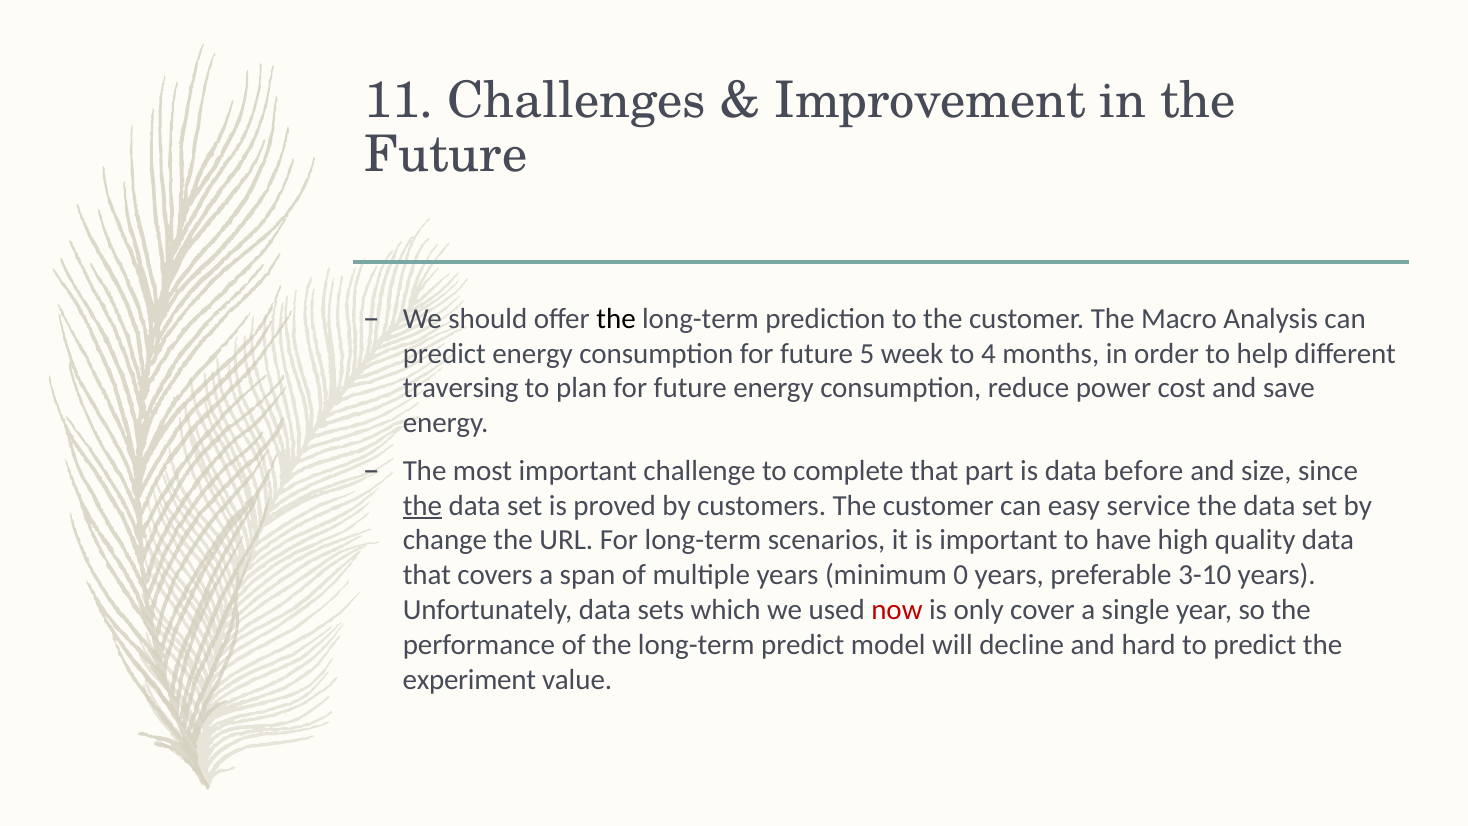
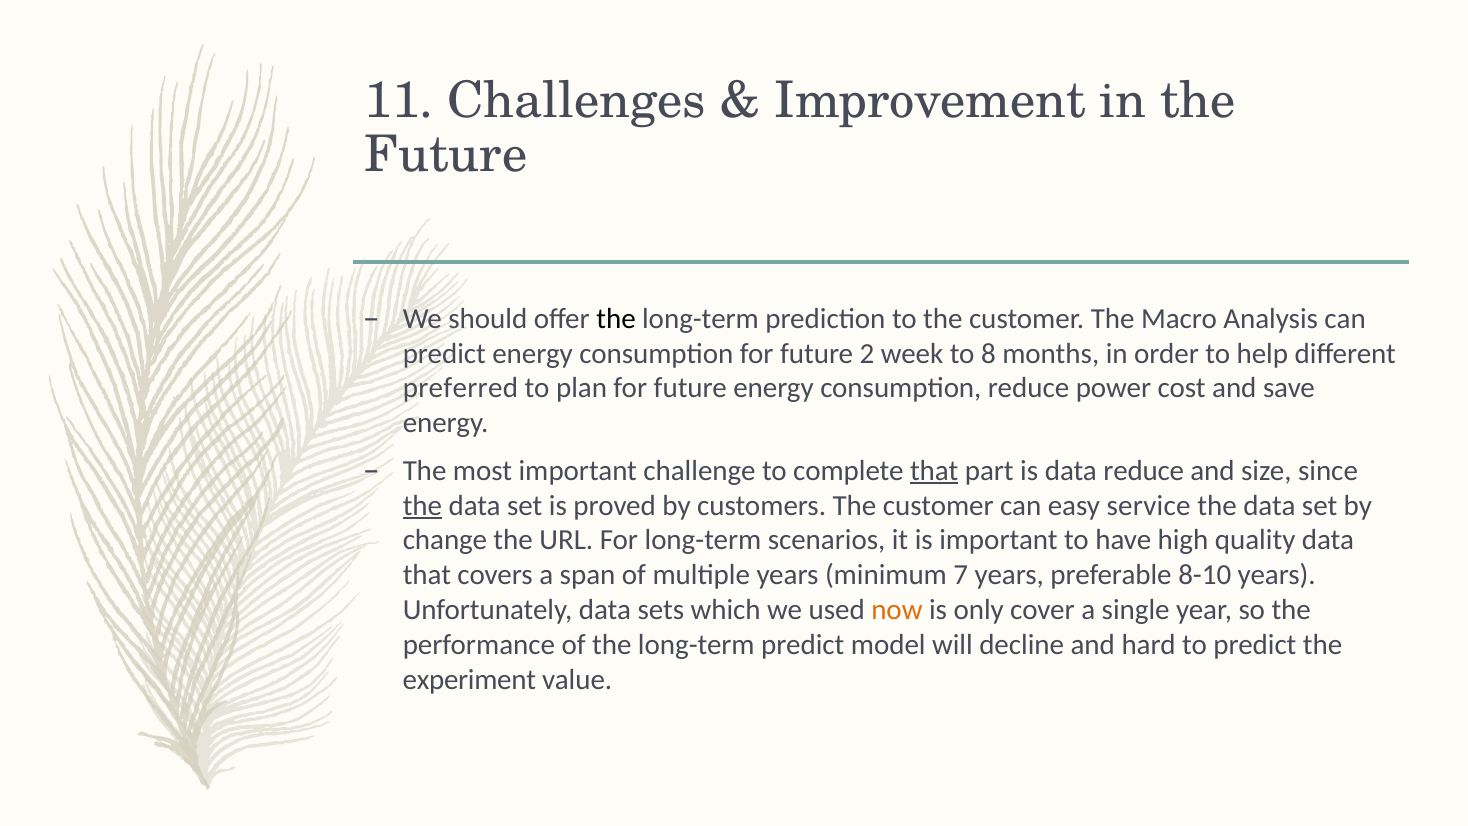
5: 5 -> 2
4: 4 -> 8
traversing: traversing -> preferred
that at (934, 471) underline: none -> present
data before: before -> reduce
0: 0 -> 7
3-10: 3-10 -> 8-10
now colour: red -> orange
